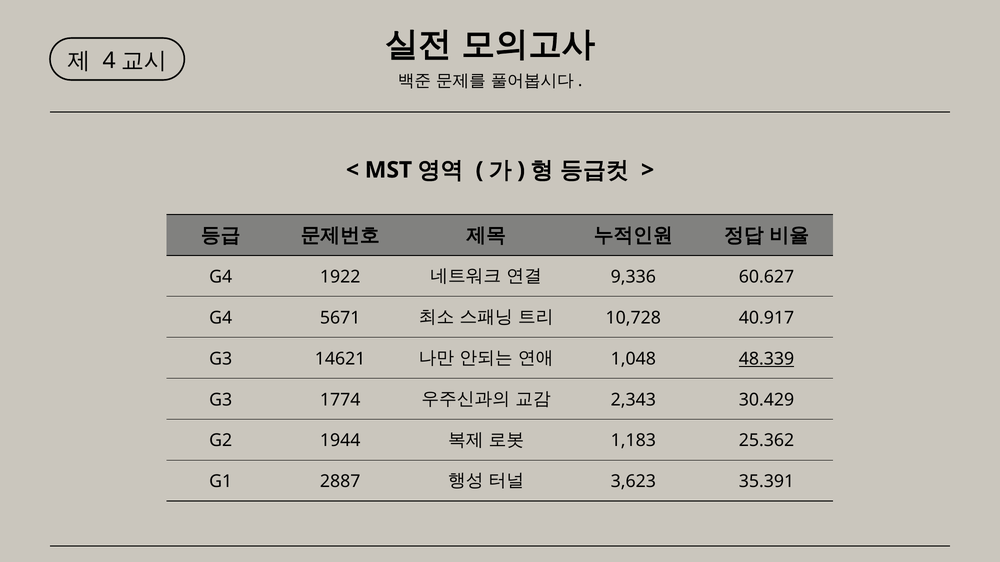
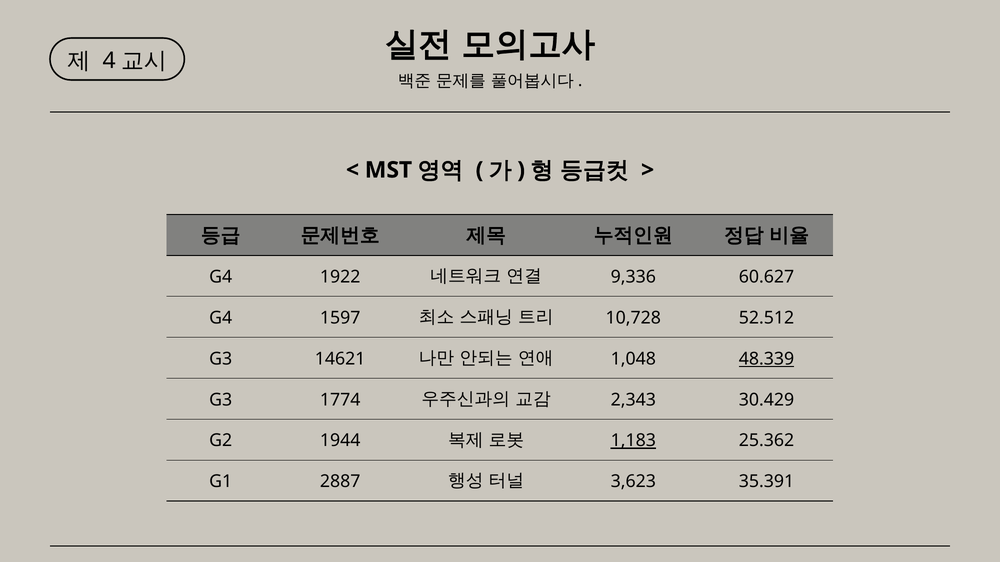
5671: 5671 -> 1597
40.917: 40.917 -> 52.512
1,183 underline: none -> present
